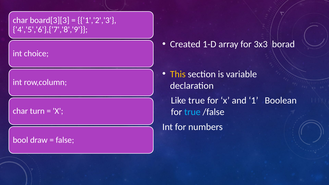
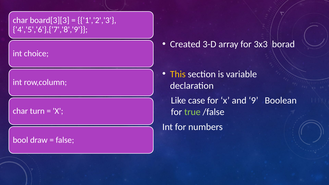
1-D: 1-D -> 3-D
Like true: true -> case
1: 1 -> 9
true at (192, 112) colour: light blue -> light green
